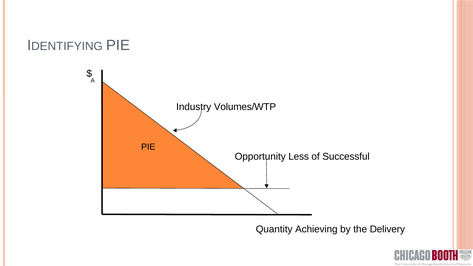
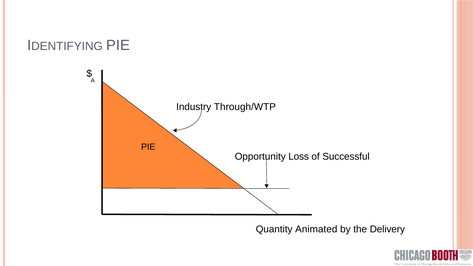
Volumes/WTP: Volumes/WTP -> Through/WTP
Less: Less -> Loss
Achieving: Achieving -> Animated
